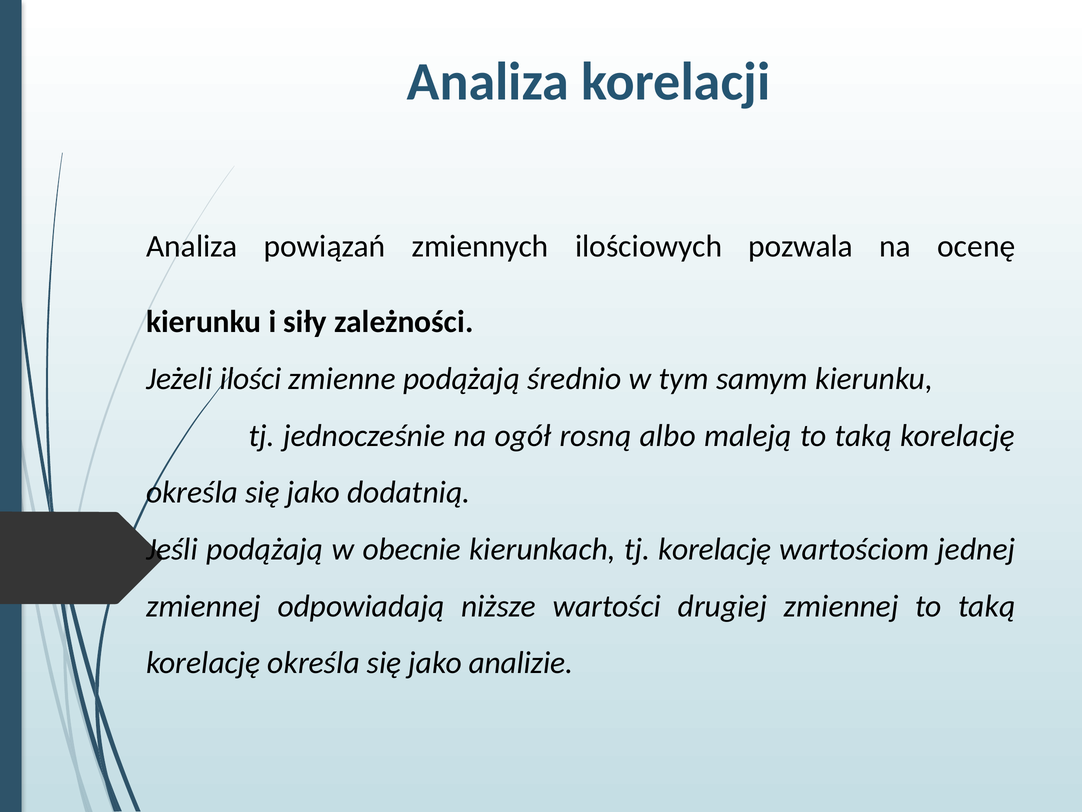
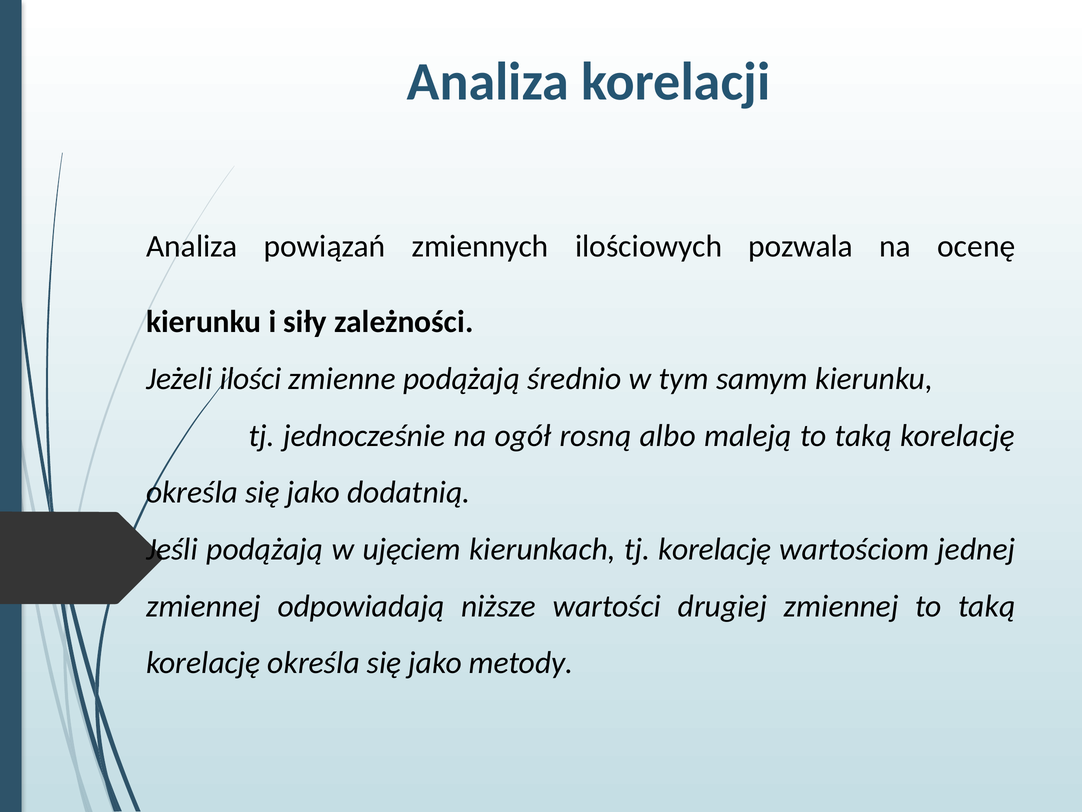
obecnie: obecnie -> ujęciem
analizie: analizie -> metody
